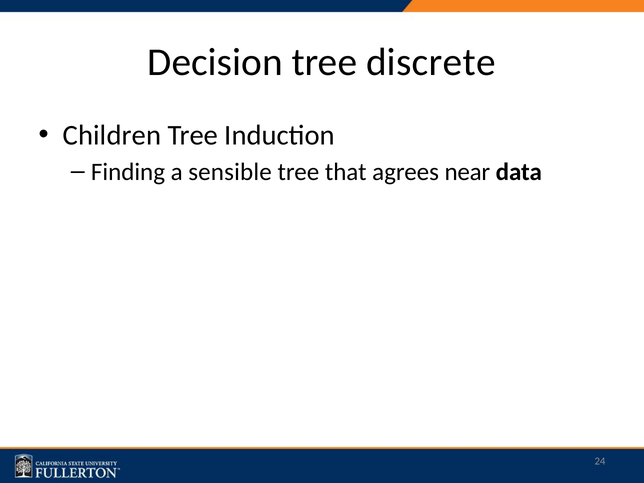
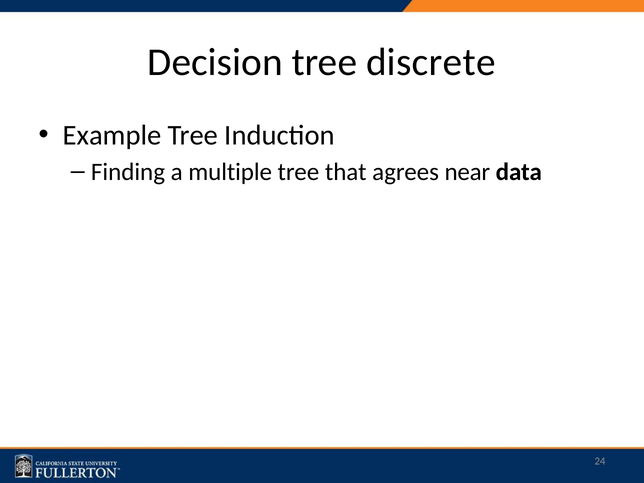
Children: Children -> Example
sensible: sensible -> multiple
